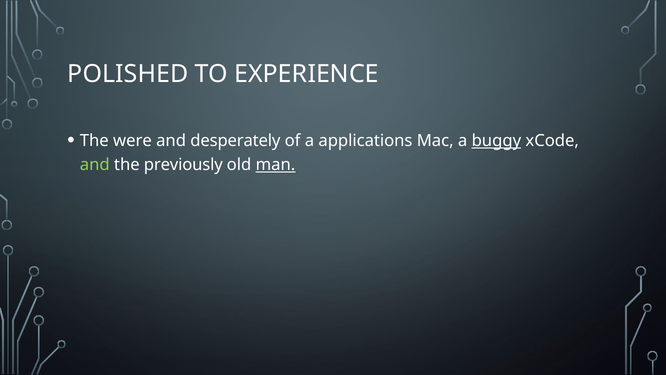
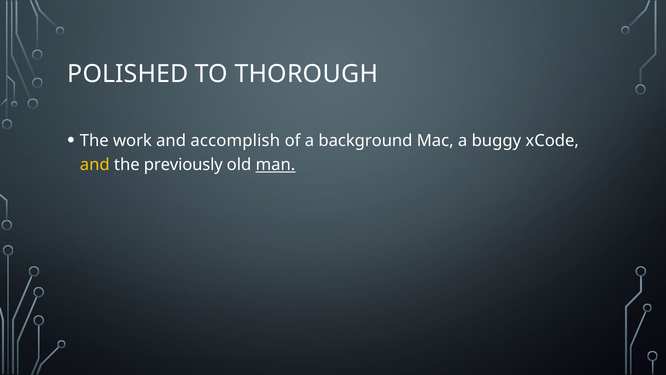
EXPERIENCE: EXPERIENCE -> THOROUGH
were: were -> work
desperately: desperately -> accomplish
applications: applications -> background
buggy underline: present -> none
and at (95, 165) colour: light green -> yellow
